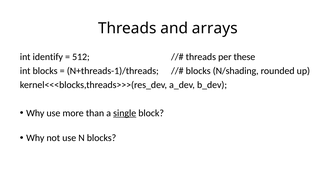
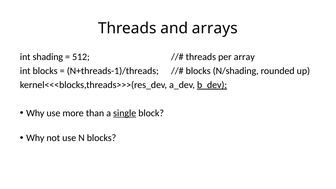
identify: identify -> shading
these: these -> array
b_dev underline: none -> present
